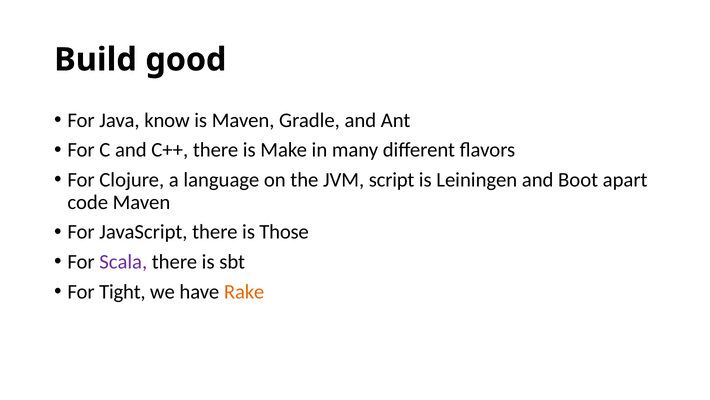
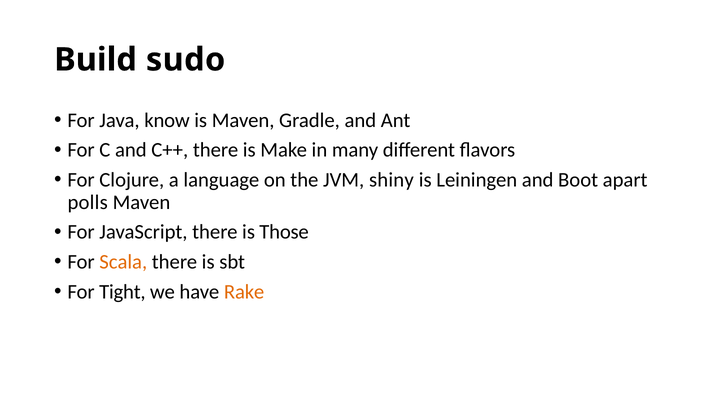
good: good -> sudo
script: script -> shiny
code: code -> polls
Scala colour: purple -> orange
